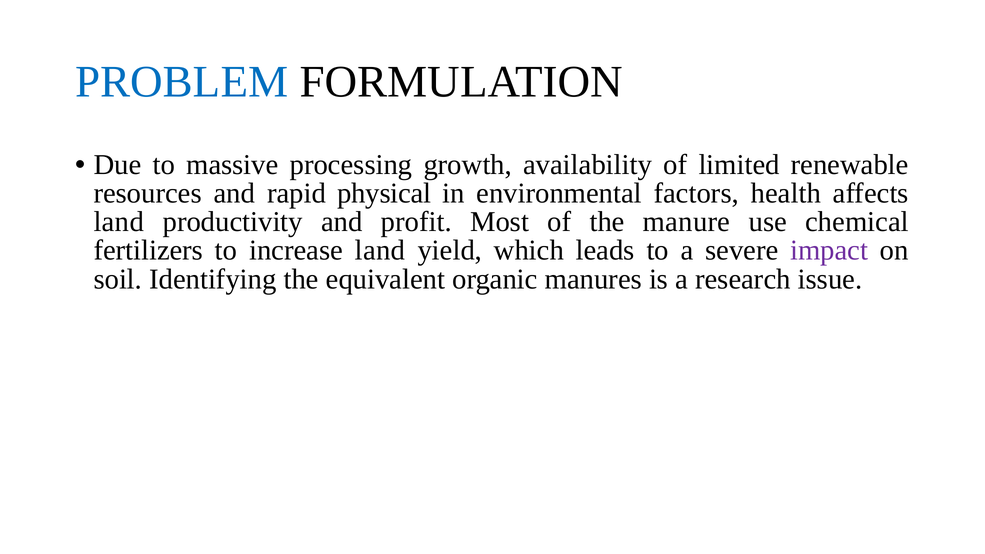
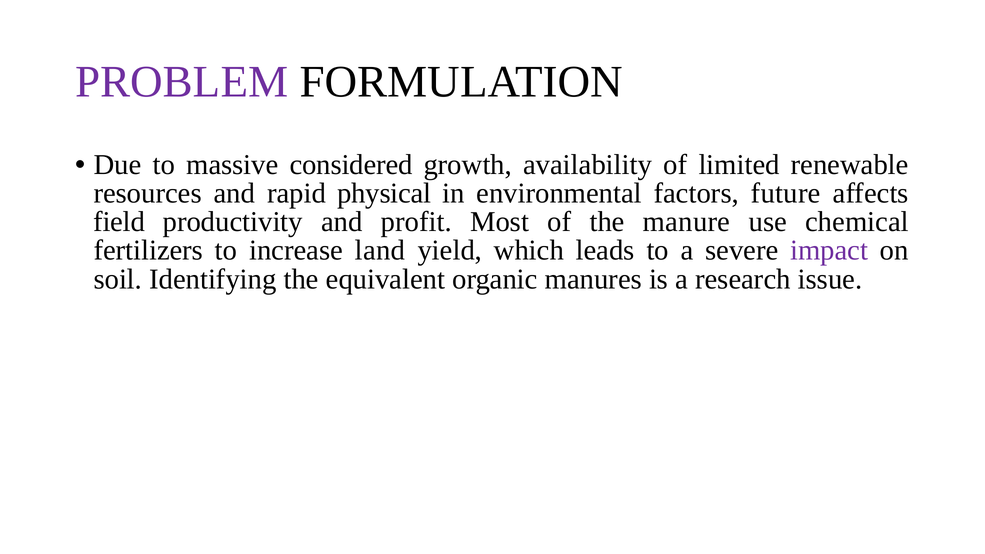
PROBLEM colour: blue -> purple
processing: processing -> considered
health: health -> future
land at (119, 222): land -> field
